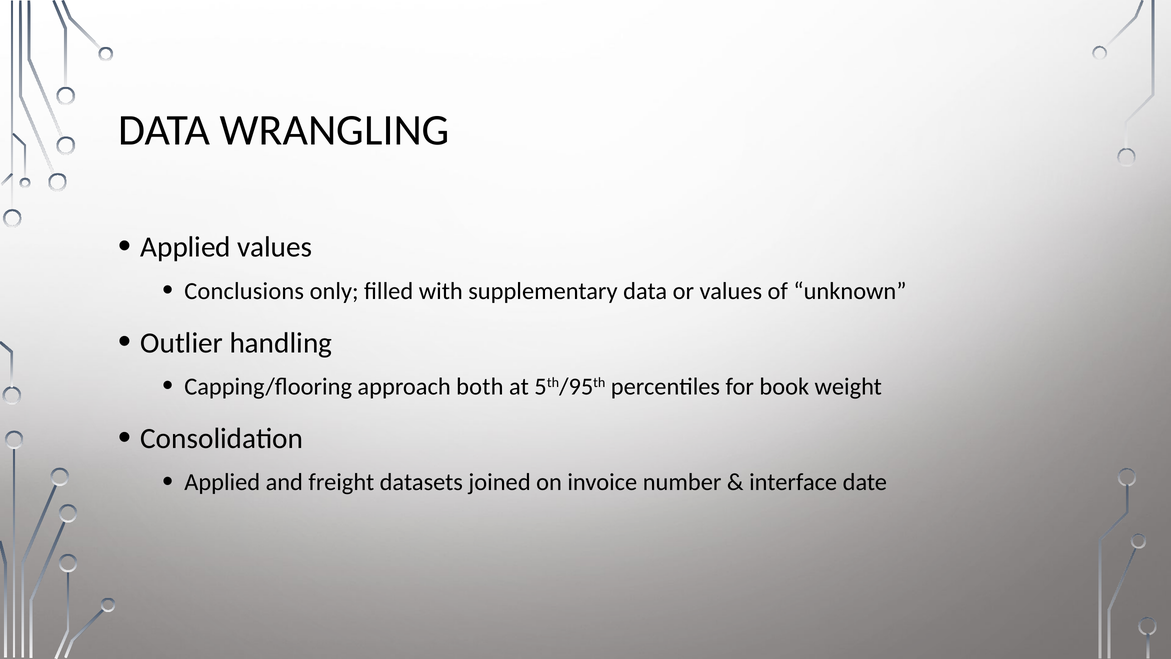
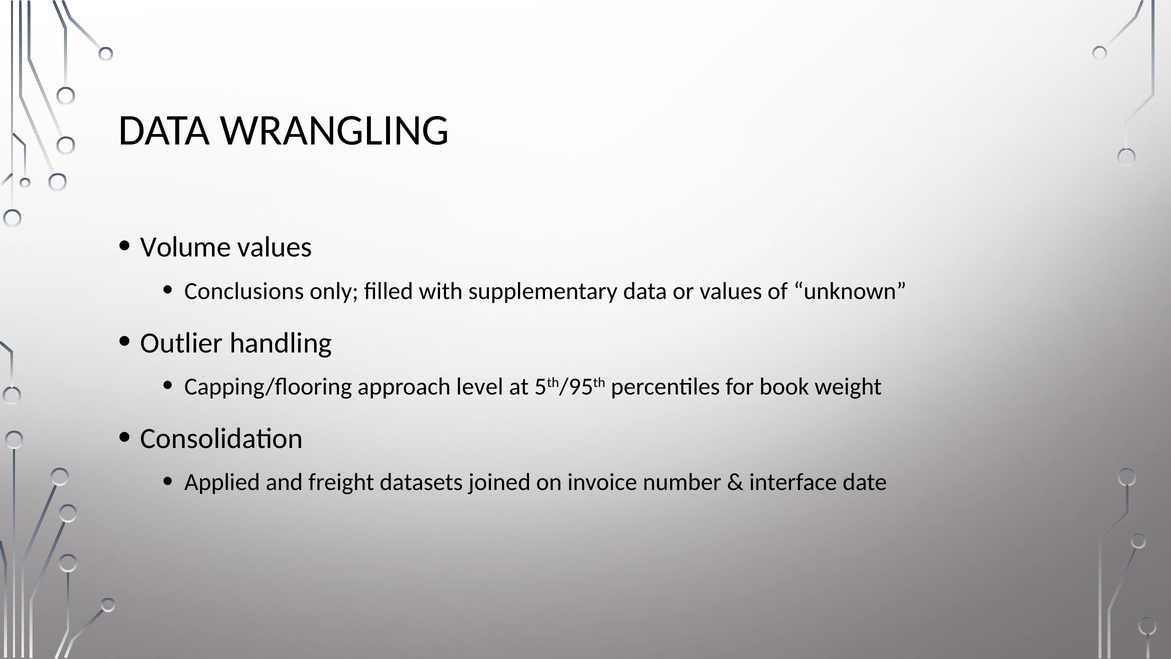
Applied at (186, 247): Applied -> Volume
both: both -> level
